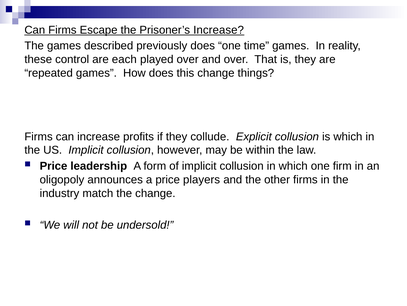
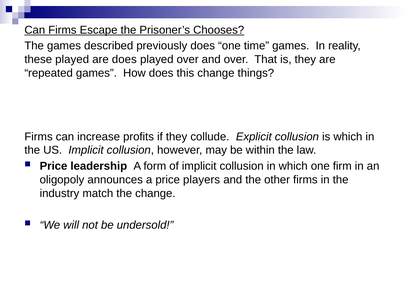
Prisoner’s Increase: Increase -> Chooses
these control: control -> played
are each: each -> does
